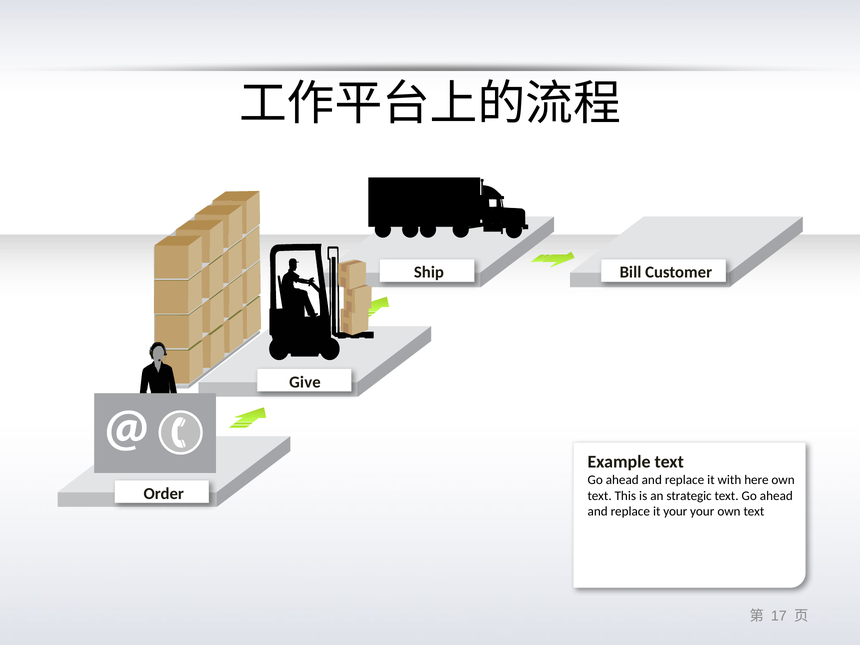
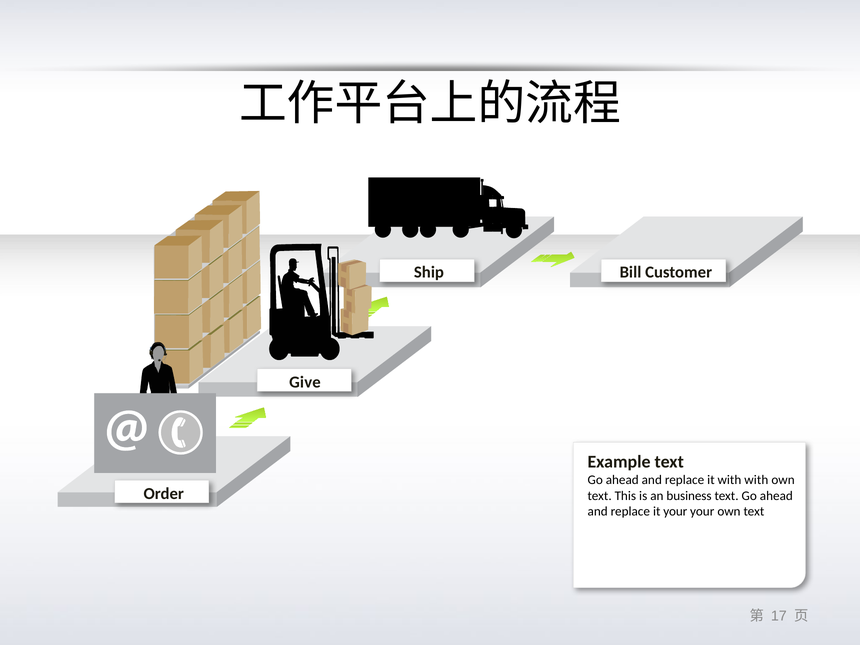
with here: here -> with
strategic: strategic -> business
